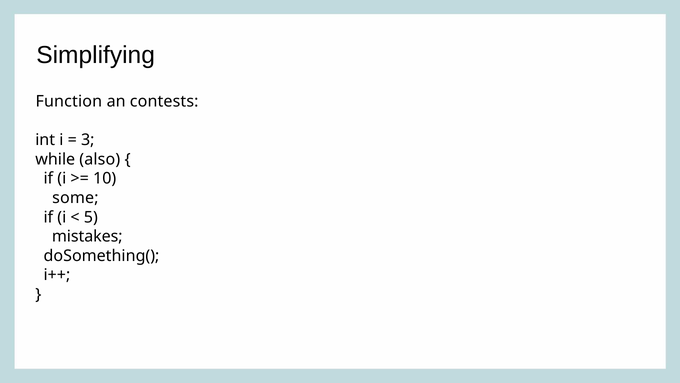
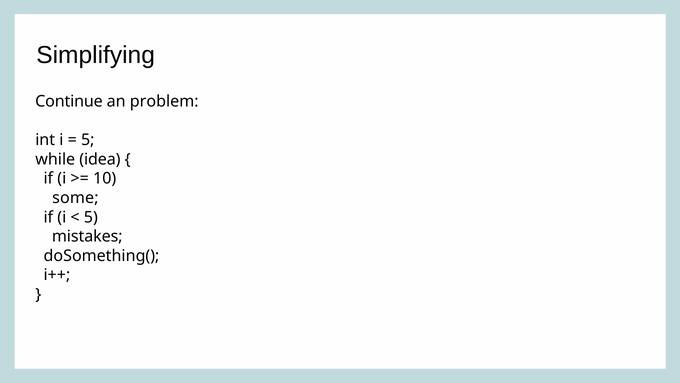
Function: Function -> Continue
contests: contests -> problem
3 at (88, 140): 3 -> 5
also: also -> idea
